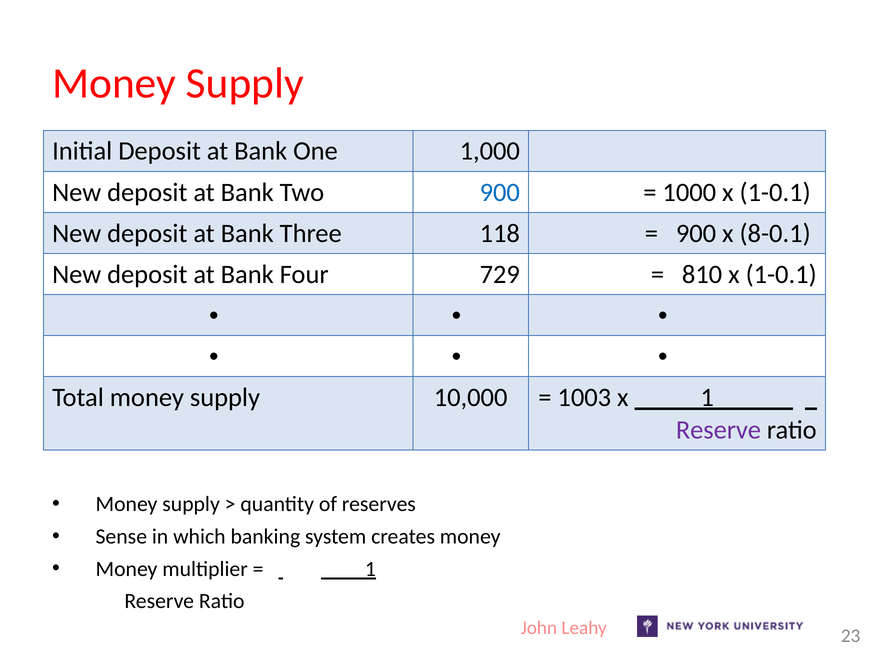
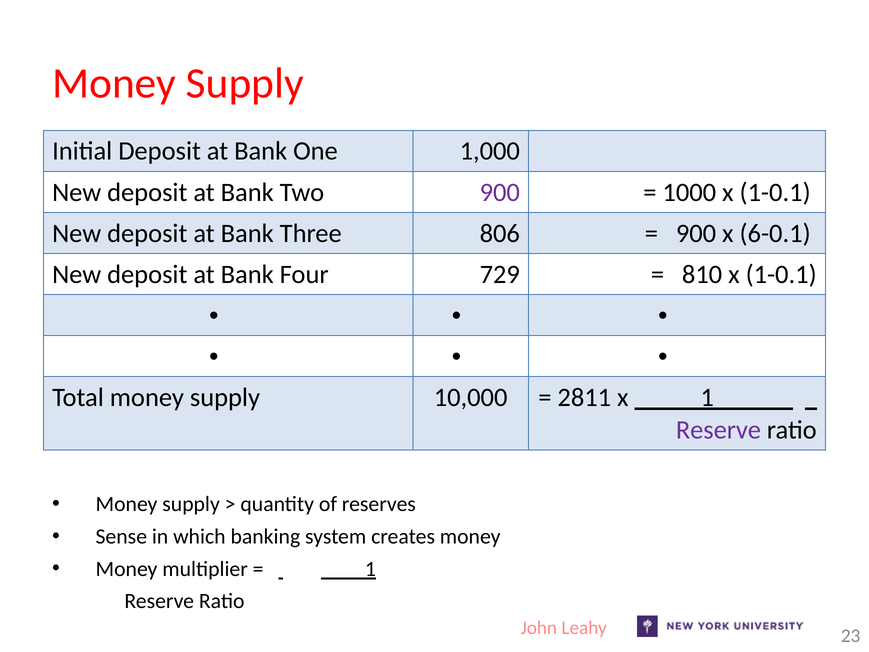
900 at (500, 192) colour: blue -> purple
118: 118 -> 806
8-0.1: 8-0.1 -> 6-0.1
1003: 1003 -> 2811
